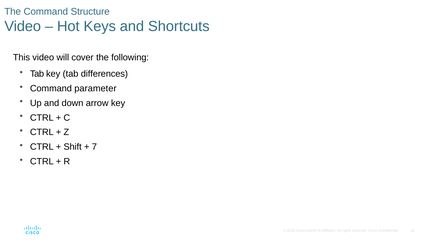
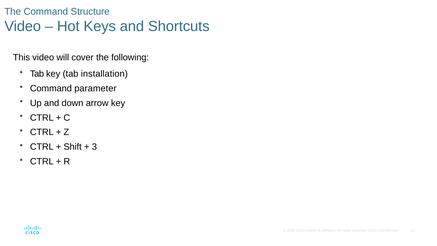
differences: differences -> installation
7: 7 -> 3
